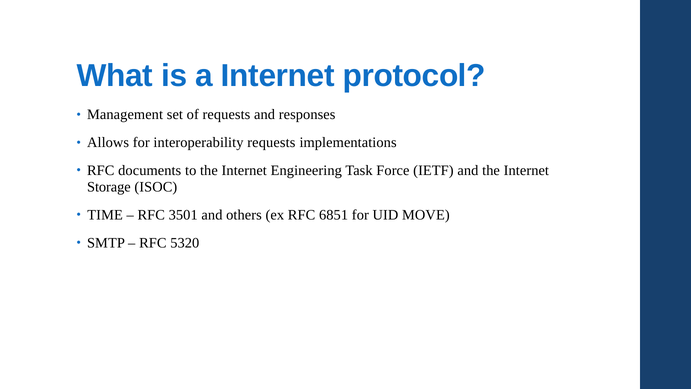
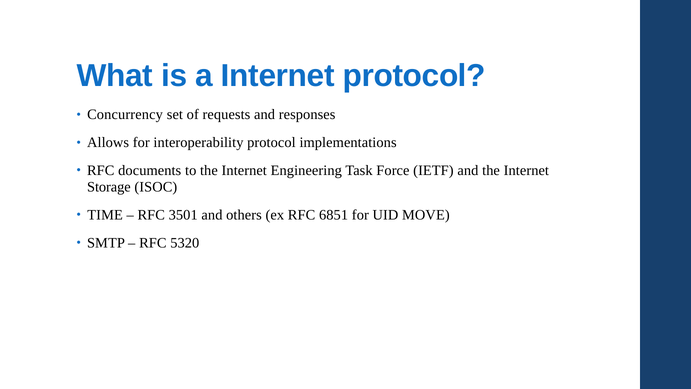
Management: Management -> Concurrency
interoperability requests: requests -> protocol
